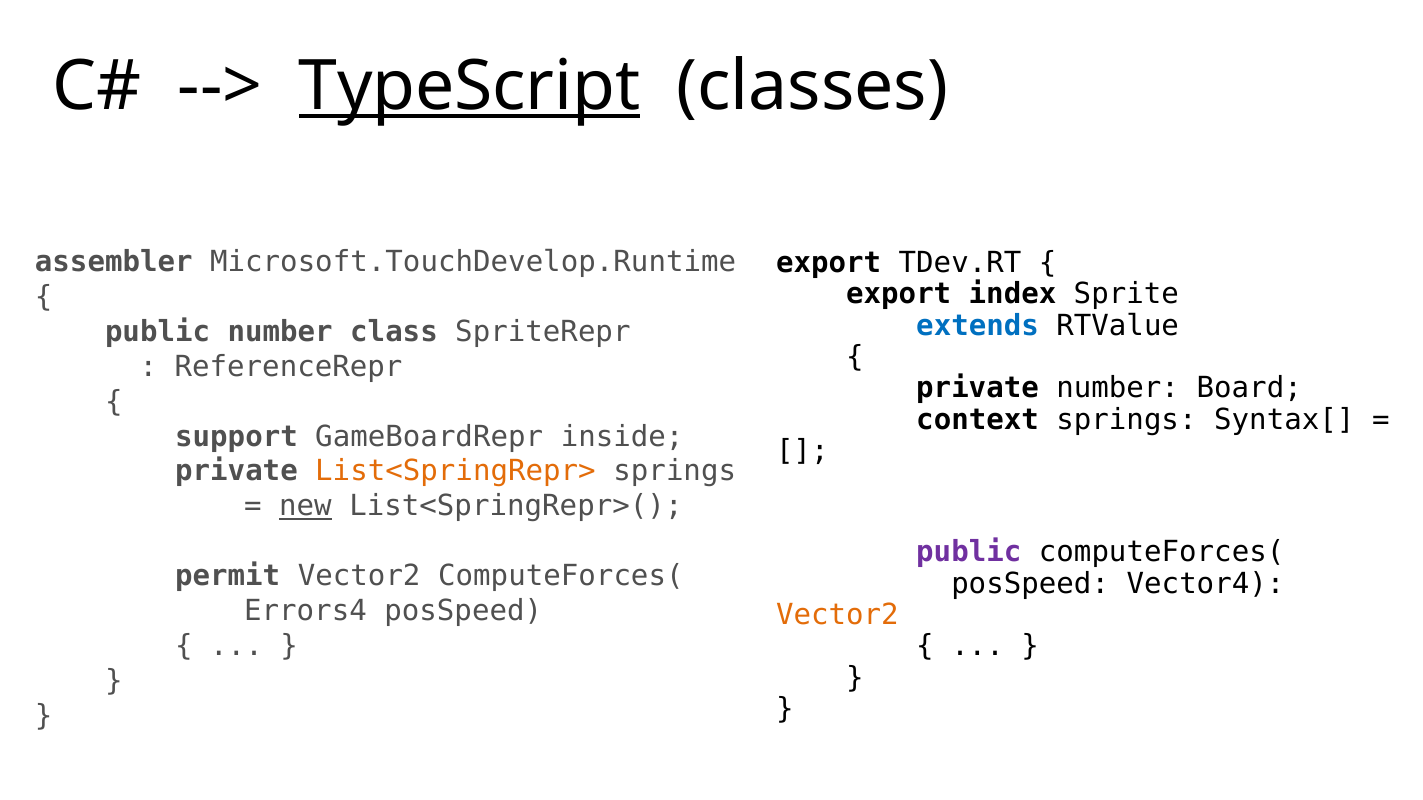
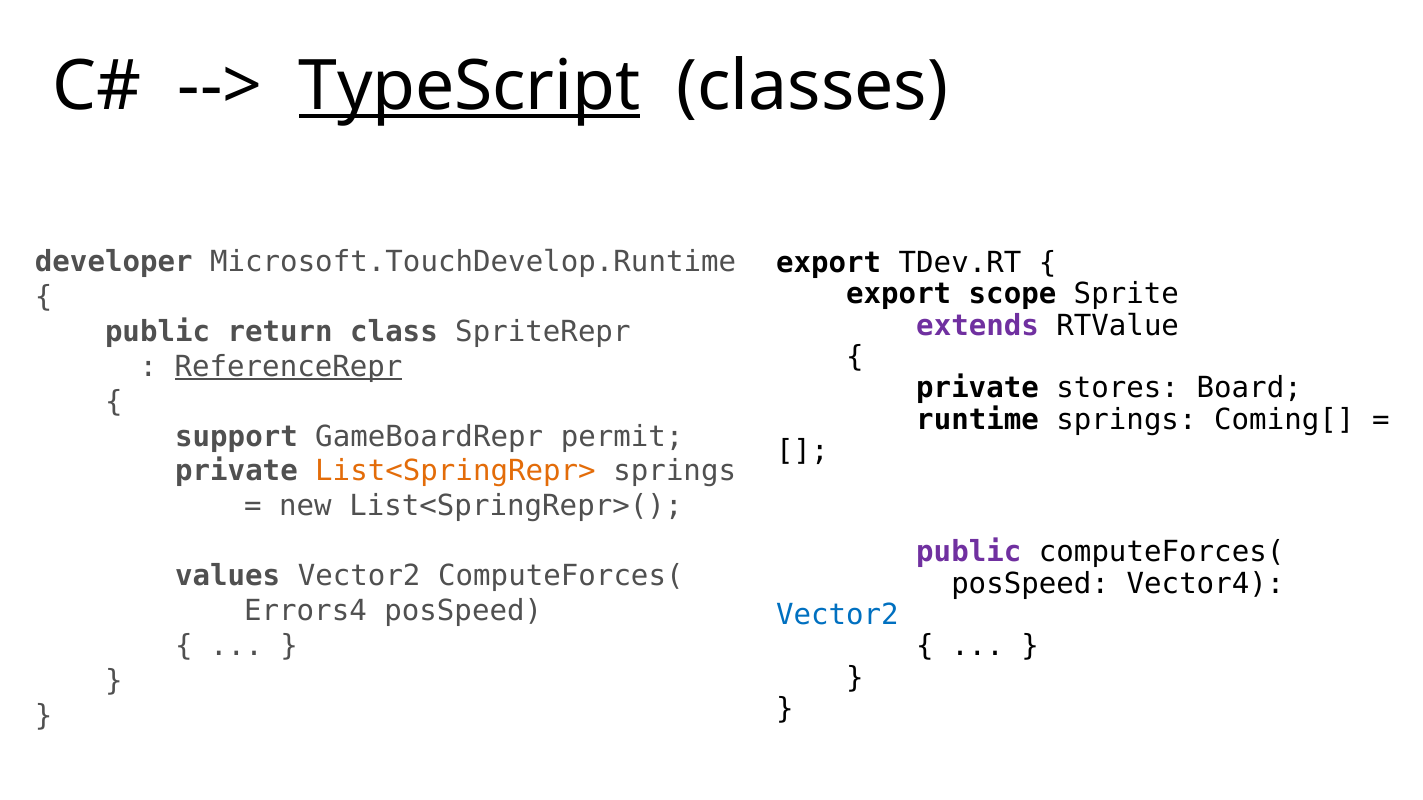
assembler: assembler -> developer
index: index -> scope
extends colour: blue -> purple
public number: number -> return
ReferenceRepr underline: none -> present
private number: number -> stores
context: context -> runtime
Syntax[: Syntax[ -> Coming[
inside: inside -> permit
new underline: present -> none
permit: permit -> values
Vector2 at (837, 615) colour: orange -> blue
